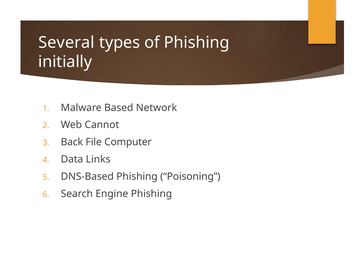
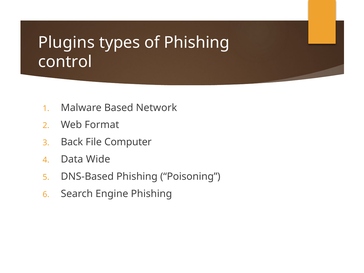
Several: Several -> Plugins
initially: initially -> control
Cannot: Cannot -> Format
Links: Links -> Wide
